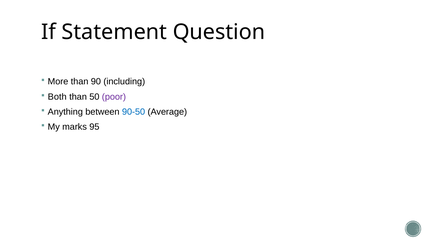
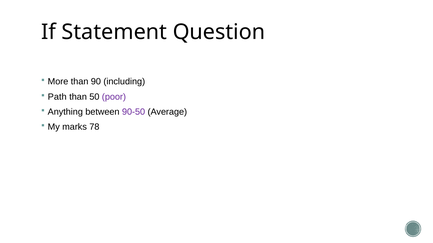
Both: Both -> Path
90-50 colour: blue -> purple
95: 95 -> 78
